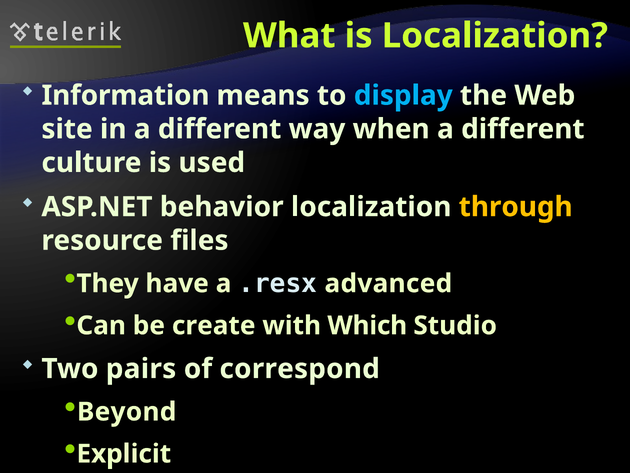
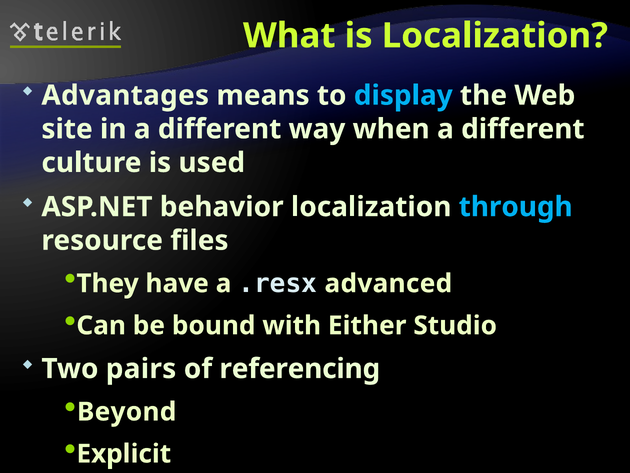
Information: Information -> Advantages
through colour: yellow -> light blue
create: create -> bound
Which: Which -> Either
correspond: correspond -> referencing
